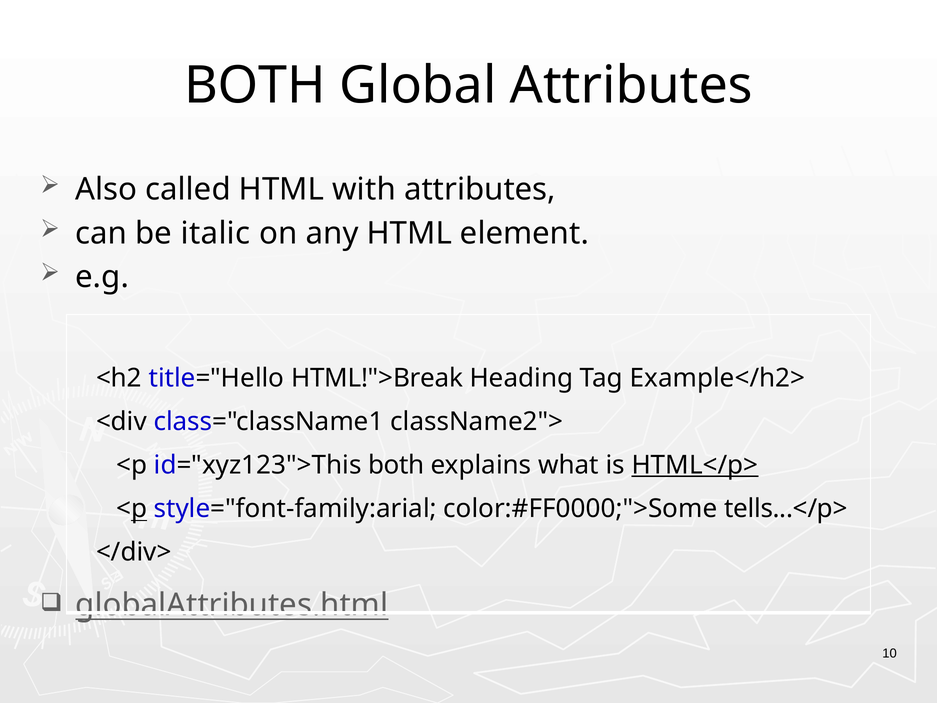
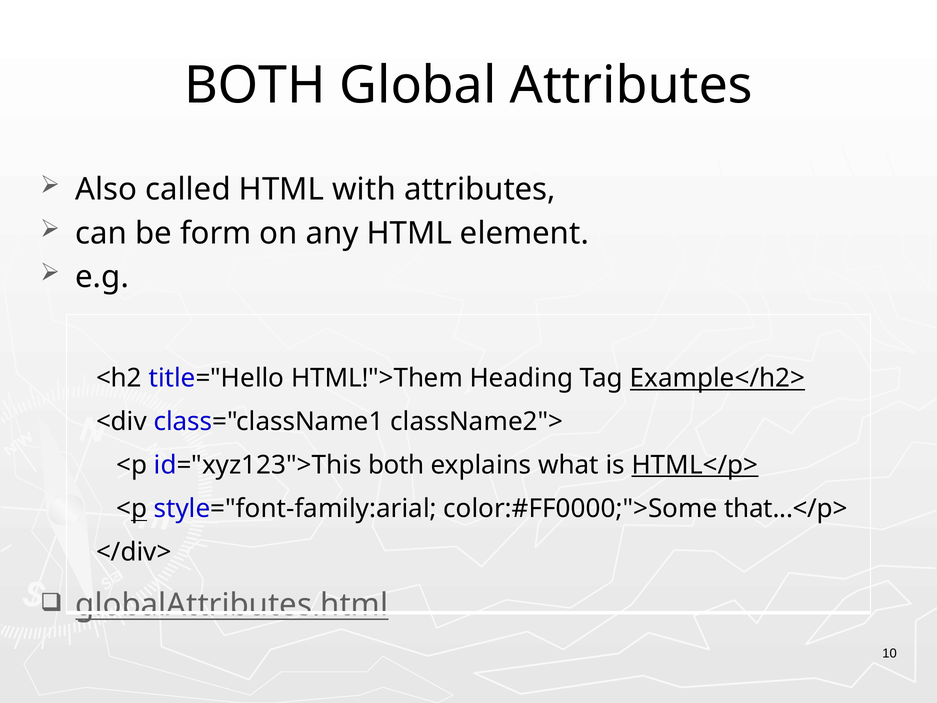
italic: italic -> form
HTML!">Break: HTML!">Break -> HTML!">Them
Example</h2> underline: none -> present
tells...</p>: tells...</p> -> that...</p>
